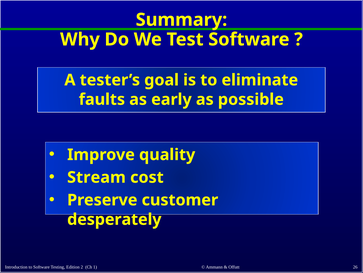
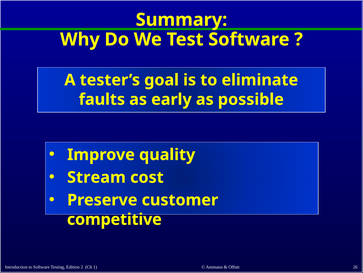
desperately: desperately -> competitive
